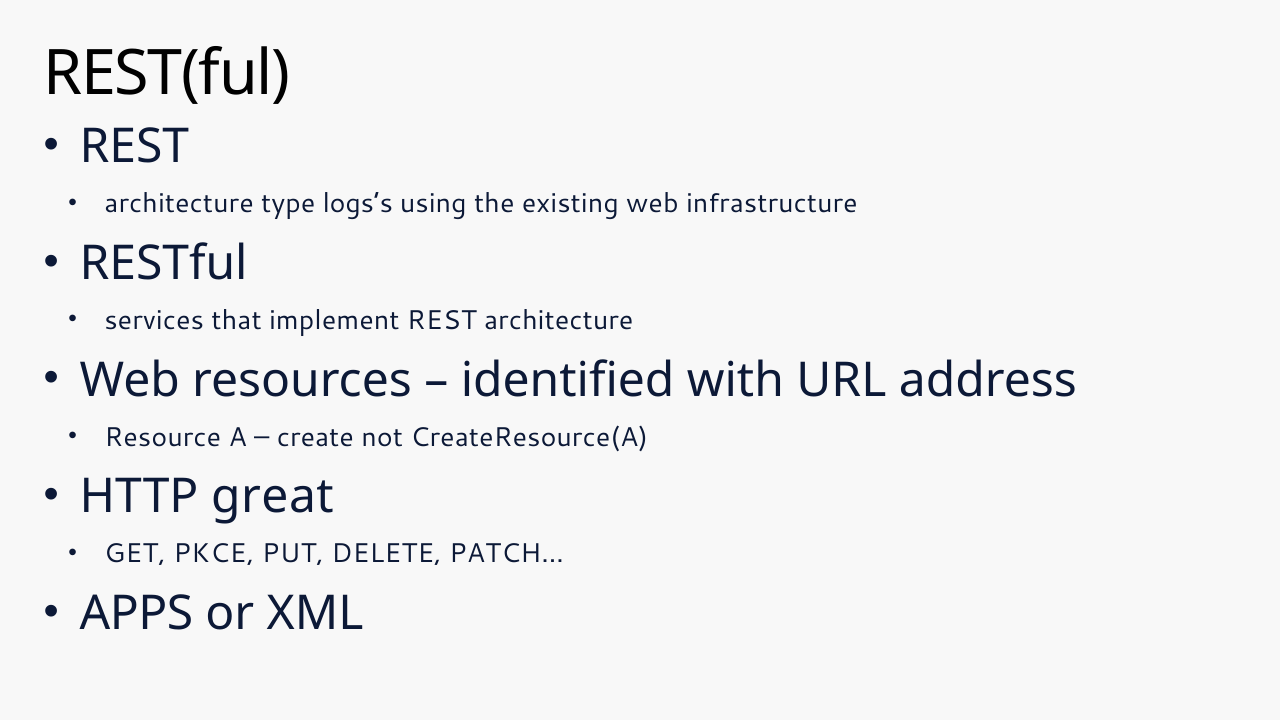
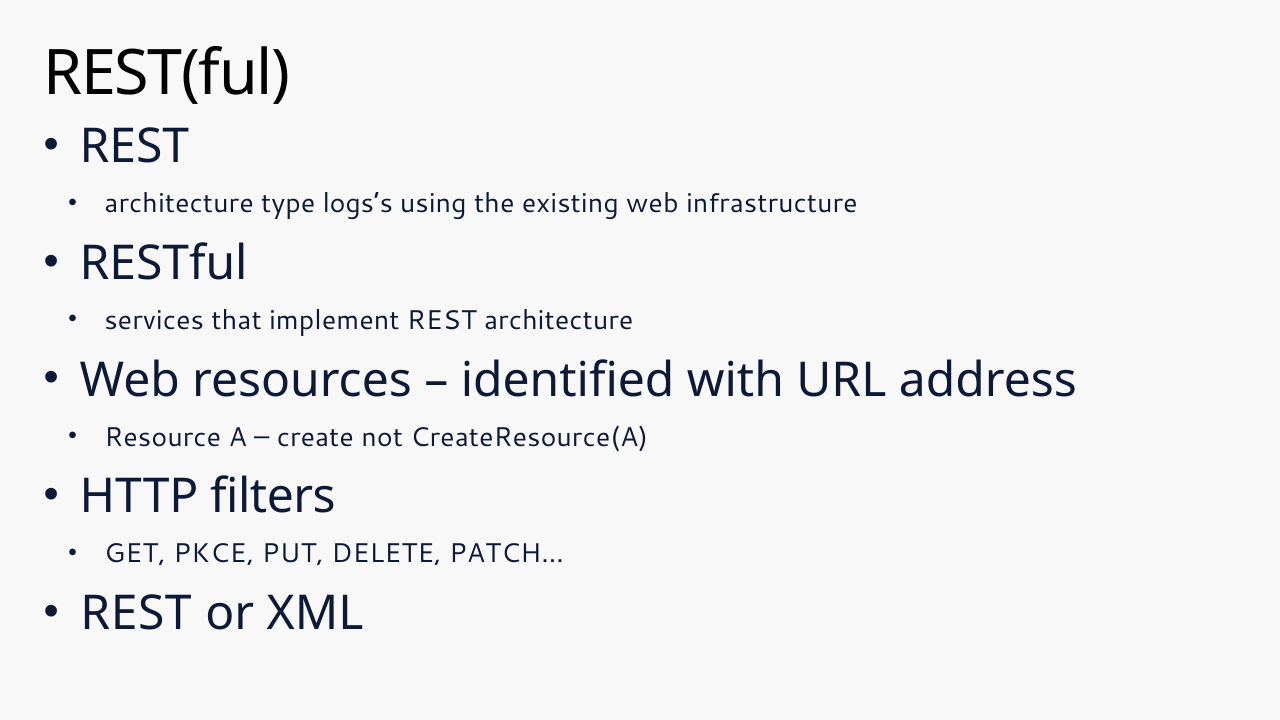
great: great -> filters
APPS at (136, 614): APPS -> REST
